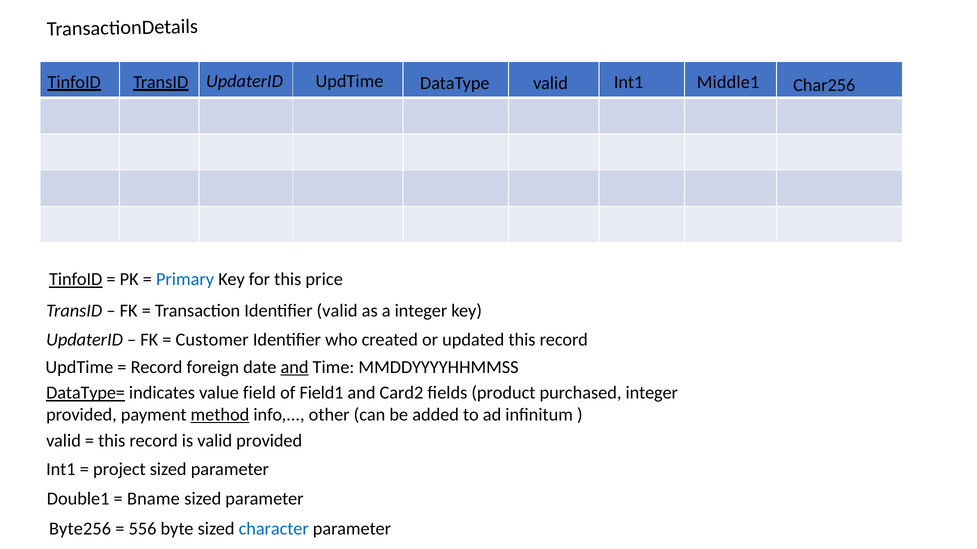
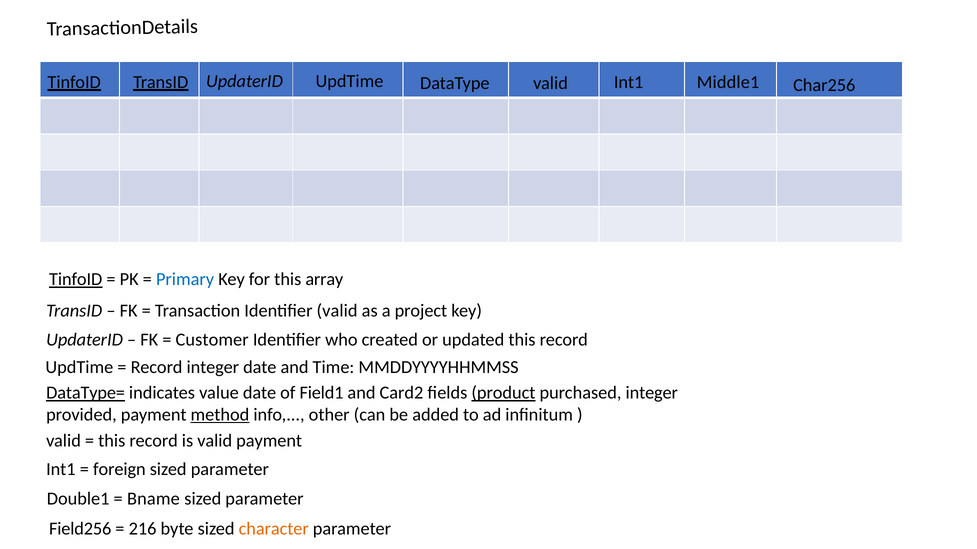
price: price -> array
a integer: integer -> project
Record foreign: foreign -> integer
and at (295, 368) underline: present -> none
value field: field -> date
product underline: none -> present
valid provided: provided -> payment
project: project -> foreign
Byte256: Byte256 -> Field256
556: 556 -> 216
character colour: blue -> orange
